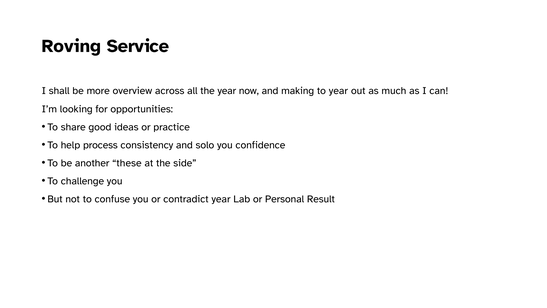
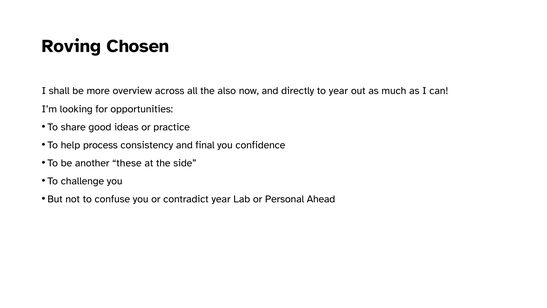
Service: Service -> Chosen
the year: year -> also
making: making -> directly
solo: solo -> final
Result: Result -> Ahead
